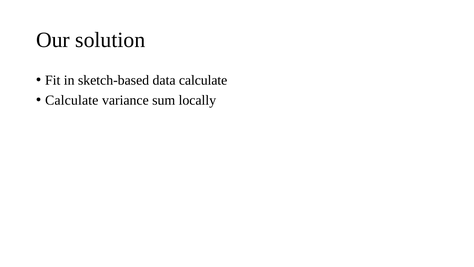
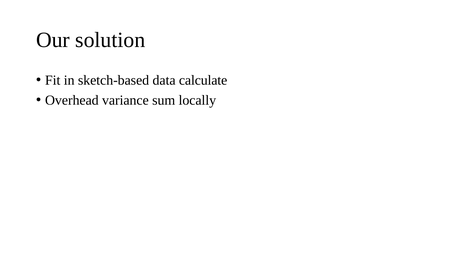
Calculate at (72, 100): Calculate -> Overhead
